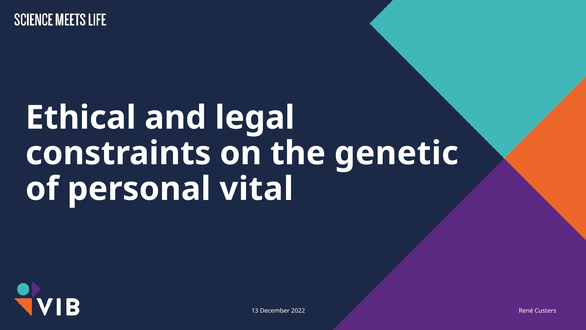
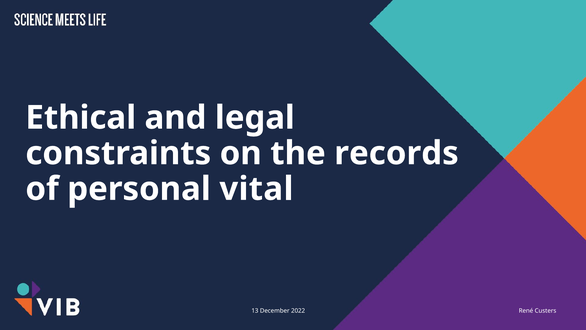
genetic: genetic -> records
